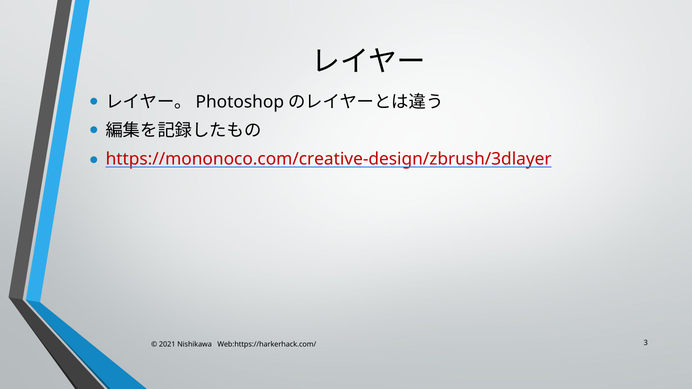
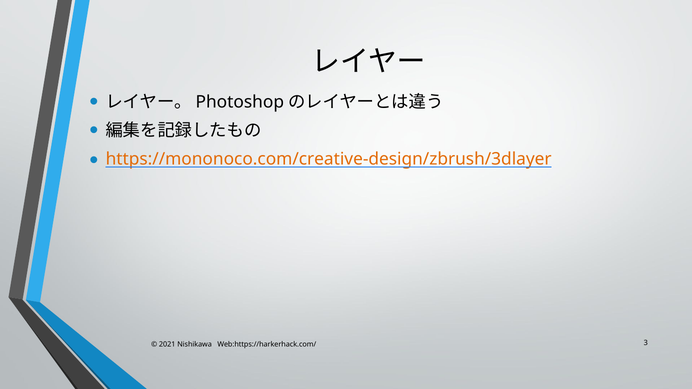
https://mononoco.com/creative-design/zbrush/3dlayer colour: red -> orange
